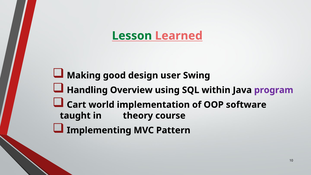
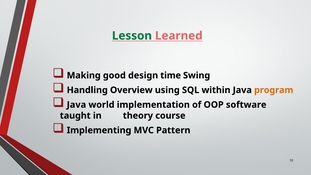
user: user -> time
program colour: purple -> orange
Cart at (76, 105): Cart -> Java
